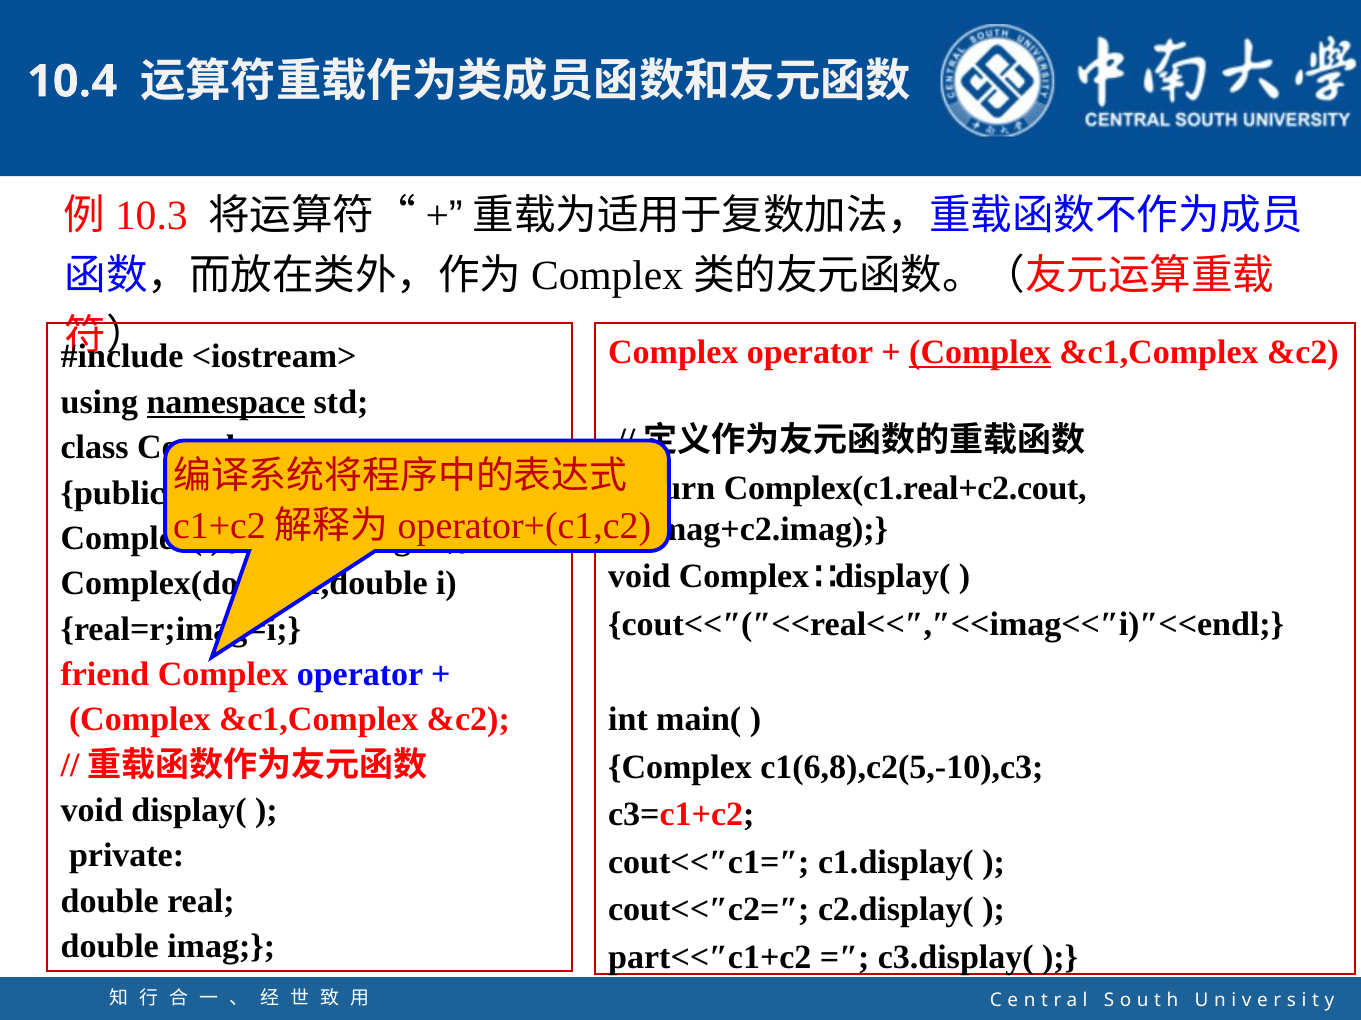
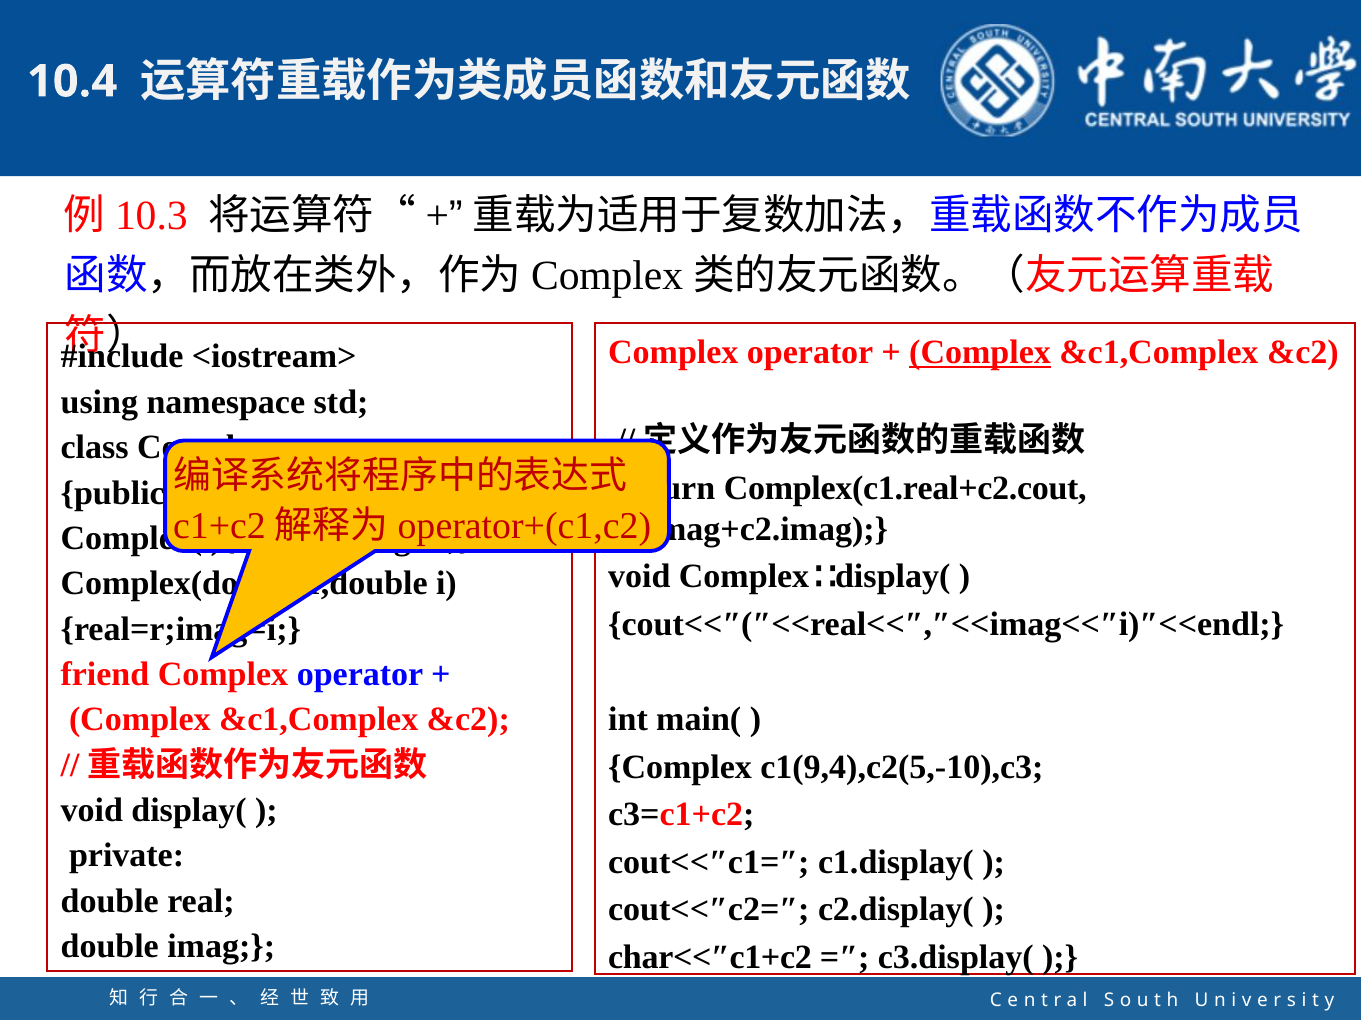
namespace underline: present -> none
c1(6,8),c2(5,-10),c3: c1(6,8),c2(5,-10),c3 -> c1(9,4),c2(5,-10),c3
part<<″c1+c2: part<<″c1+c2 -> char<<″c1+c2
